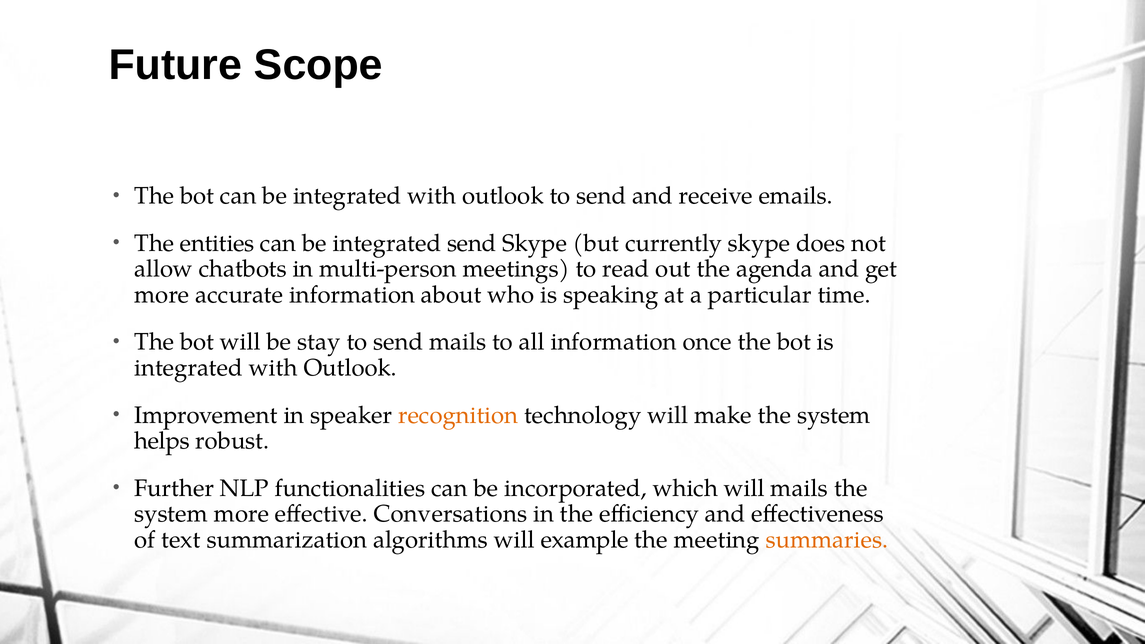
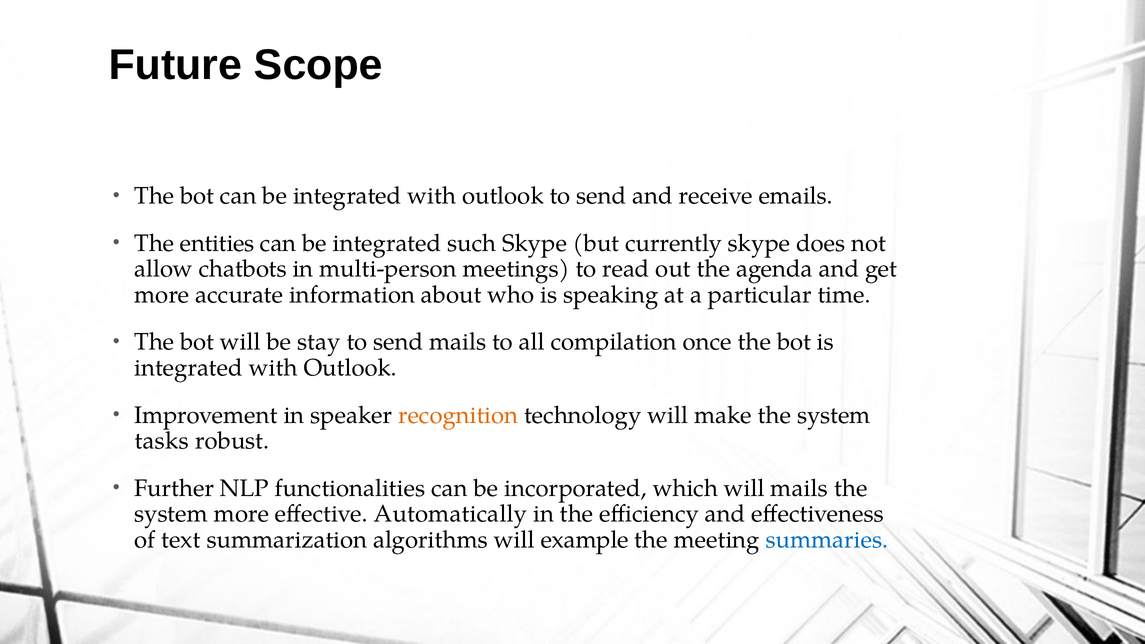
integrated send: send -> such
all information: information -> compilation
helps: helps -> tasks
Conversations: Conversations -> Automatically
summaries colour: orange -> blue
